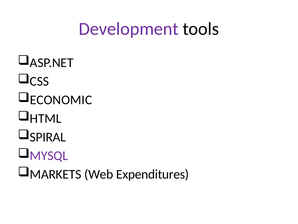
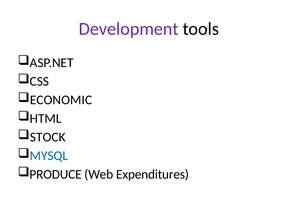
SPIRAL: SPIRAL -> STOCK
MYSQL colour: purple -> blue
MARKETS: MARKETS -> PRODUCE
